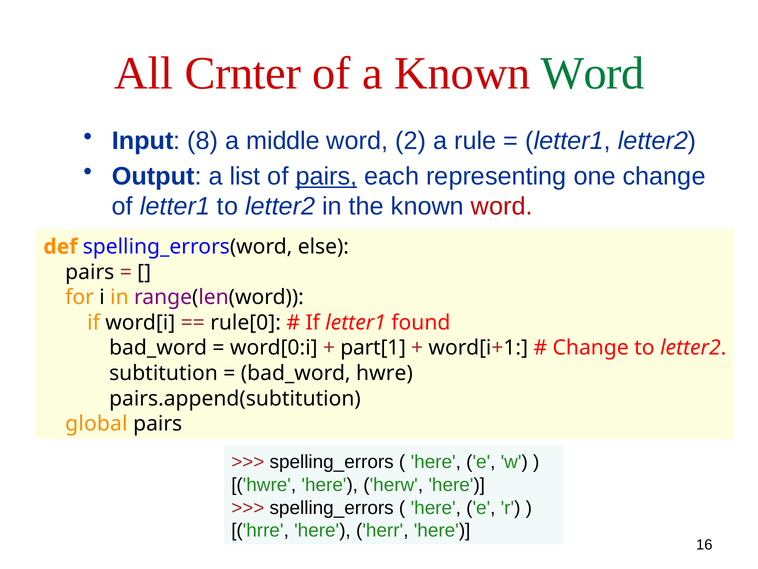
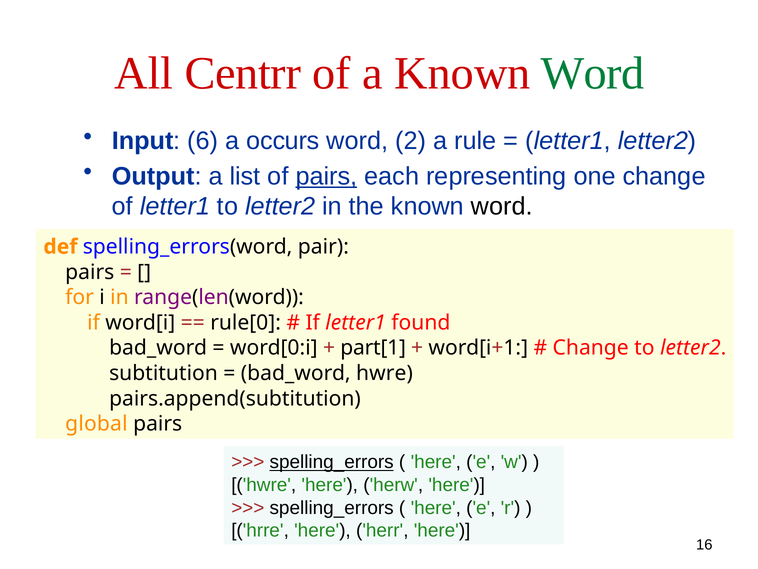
Crnter: Crnter -> Centrr
8: 8 -> 6
middle: middle -> occurs
word at (502, 206) colour: red -> black
else: else -> pair
spelling_errors at (332, 462) underline: none -> present
